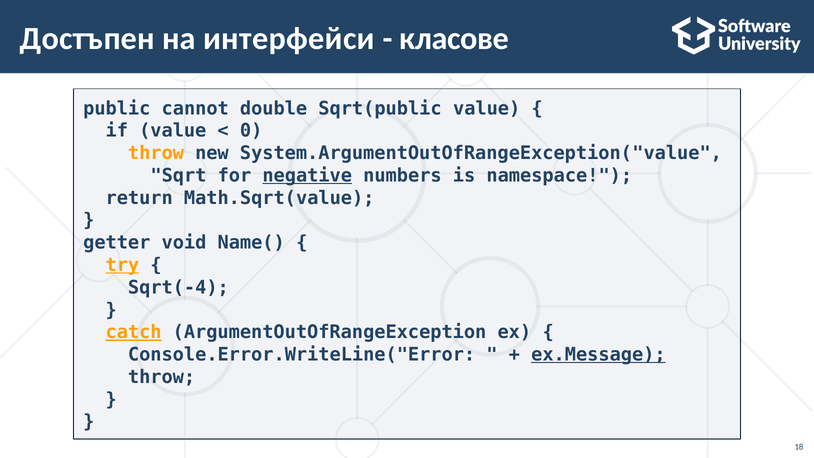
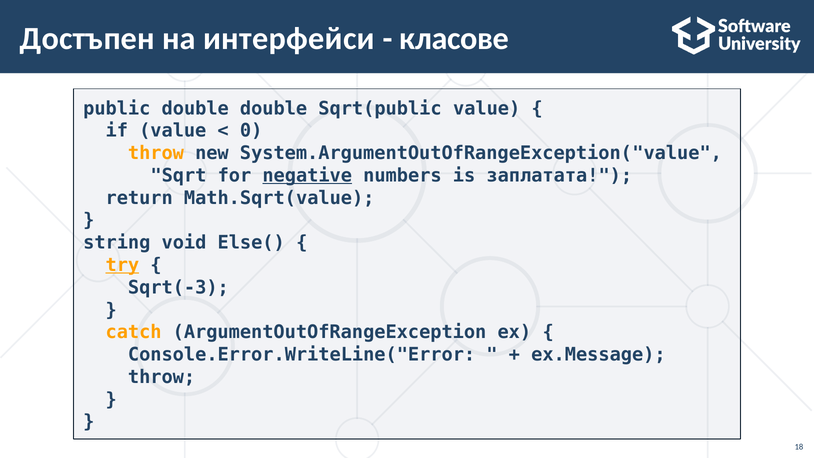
public cannot: cannot -> double
namespace: namespace -> заплатата
getter: getter -> string
Name(: Name( -> Else(
Sqrt(-4: Sqrt(-4 -> Sqrt(-3
catch underline: present -> none
ex.Message underline: present -> none
